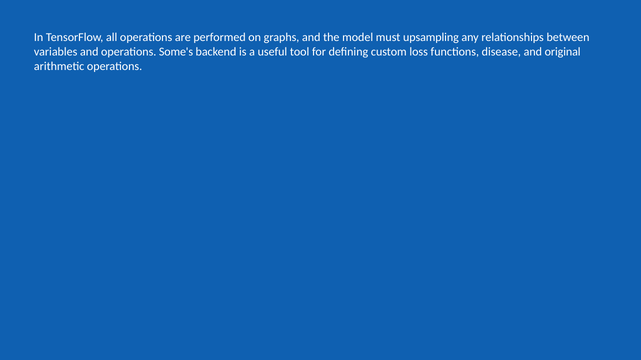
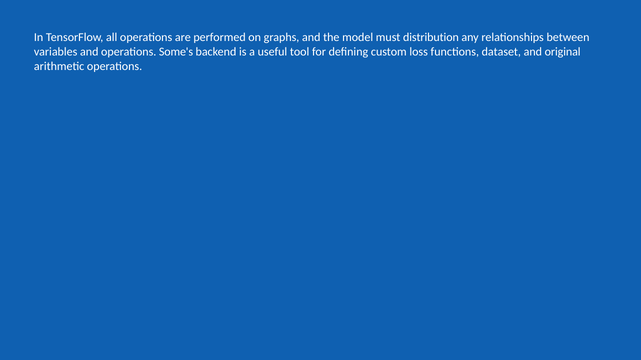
upsampling: upsampling -> distribution
disease: disease -> dataset
